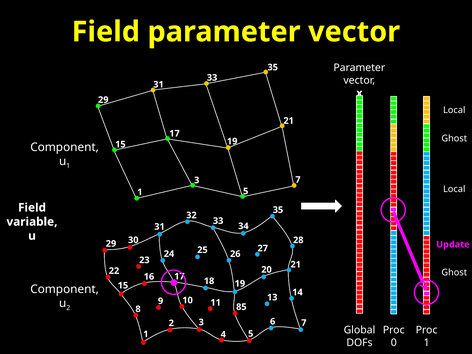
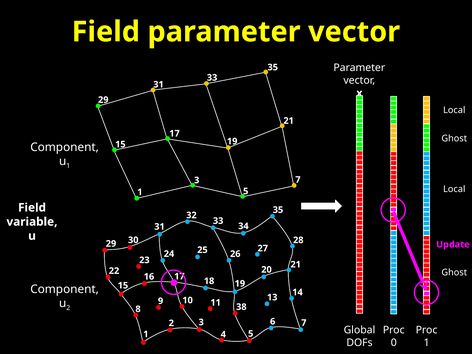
85: 85 -> 38
